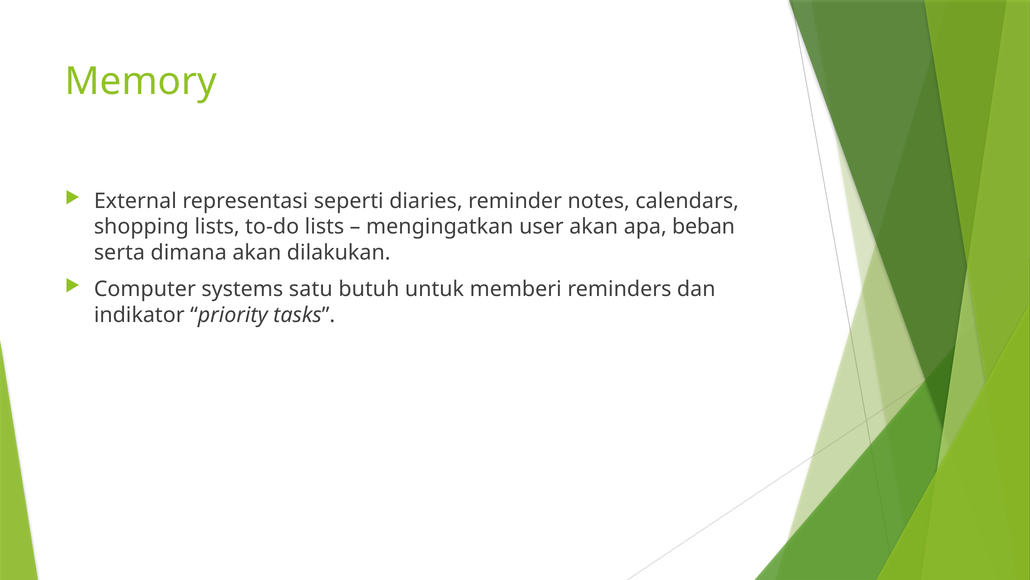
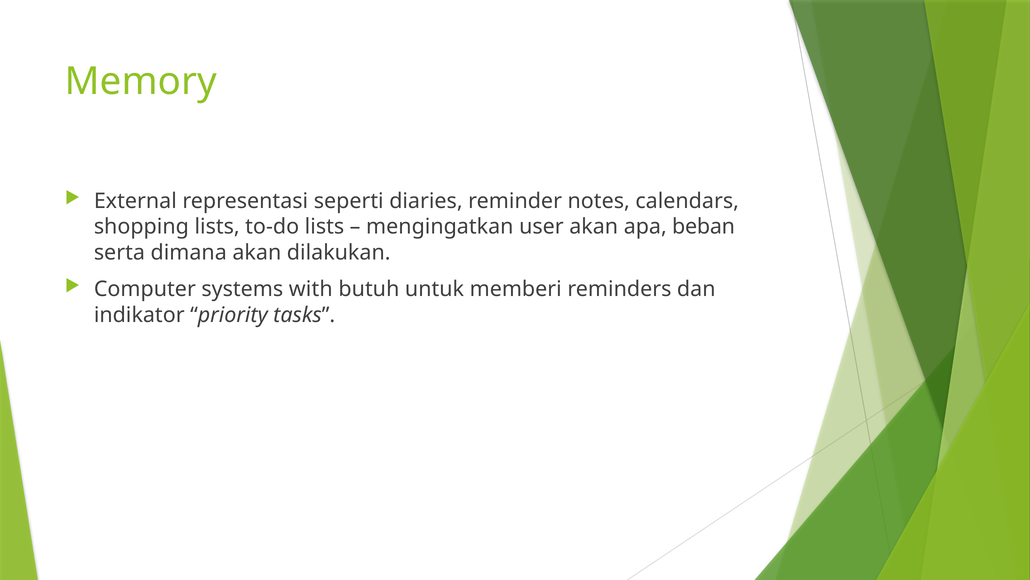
satu: satu -> with
